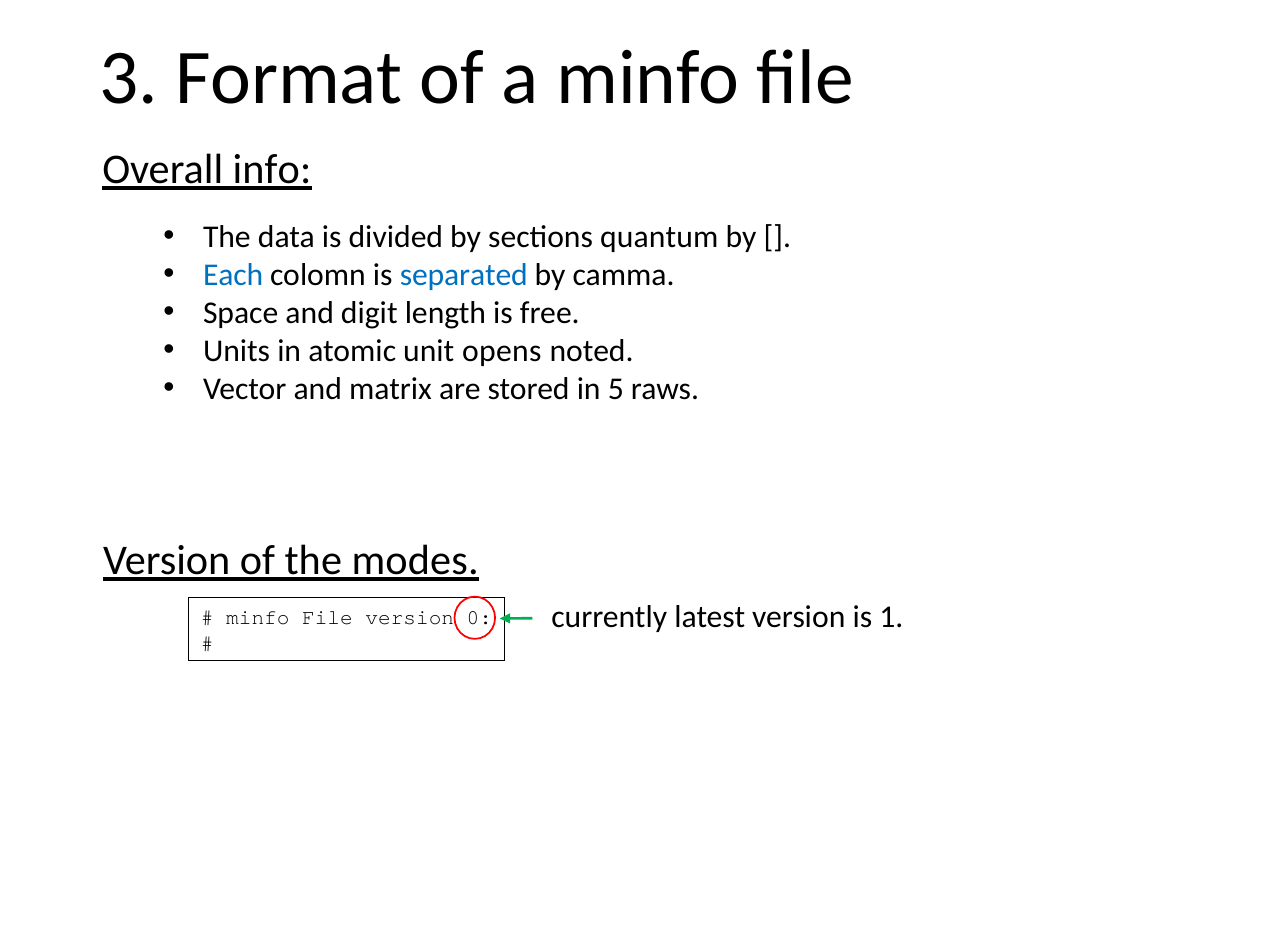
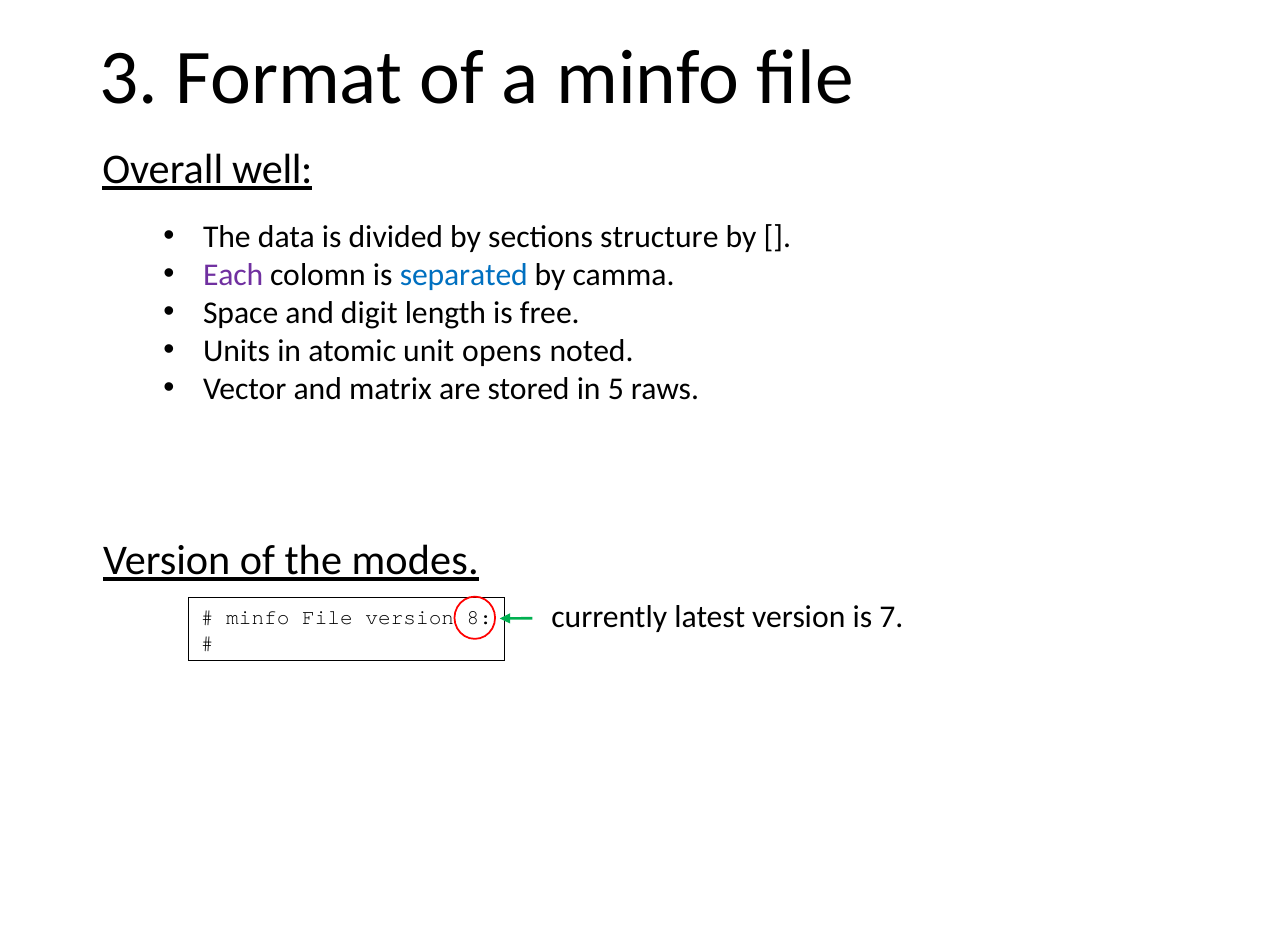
info: info -> well
quantum: quantum -> structure
Each colour: blue -> purple
1: 1 -> 7
0: 0 -> 8
